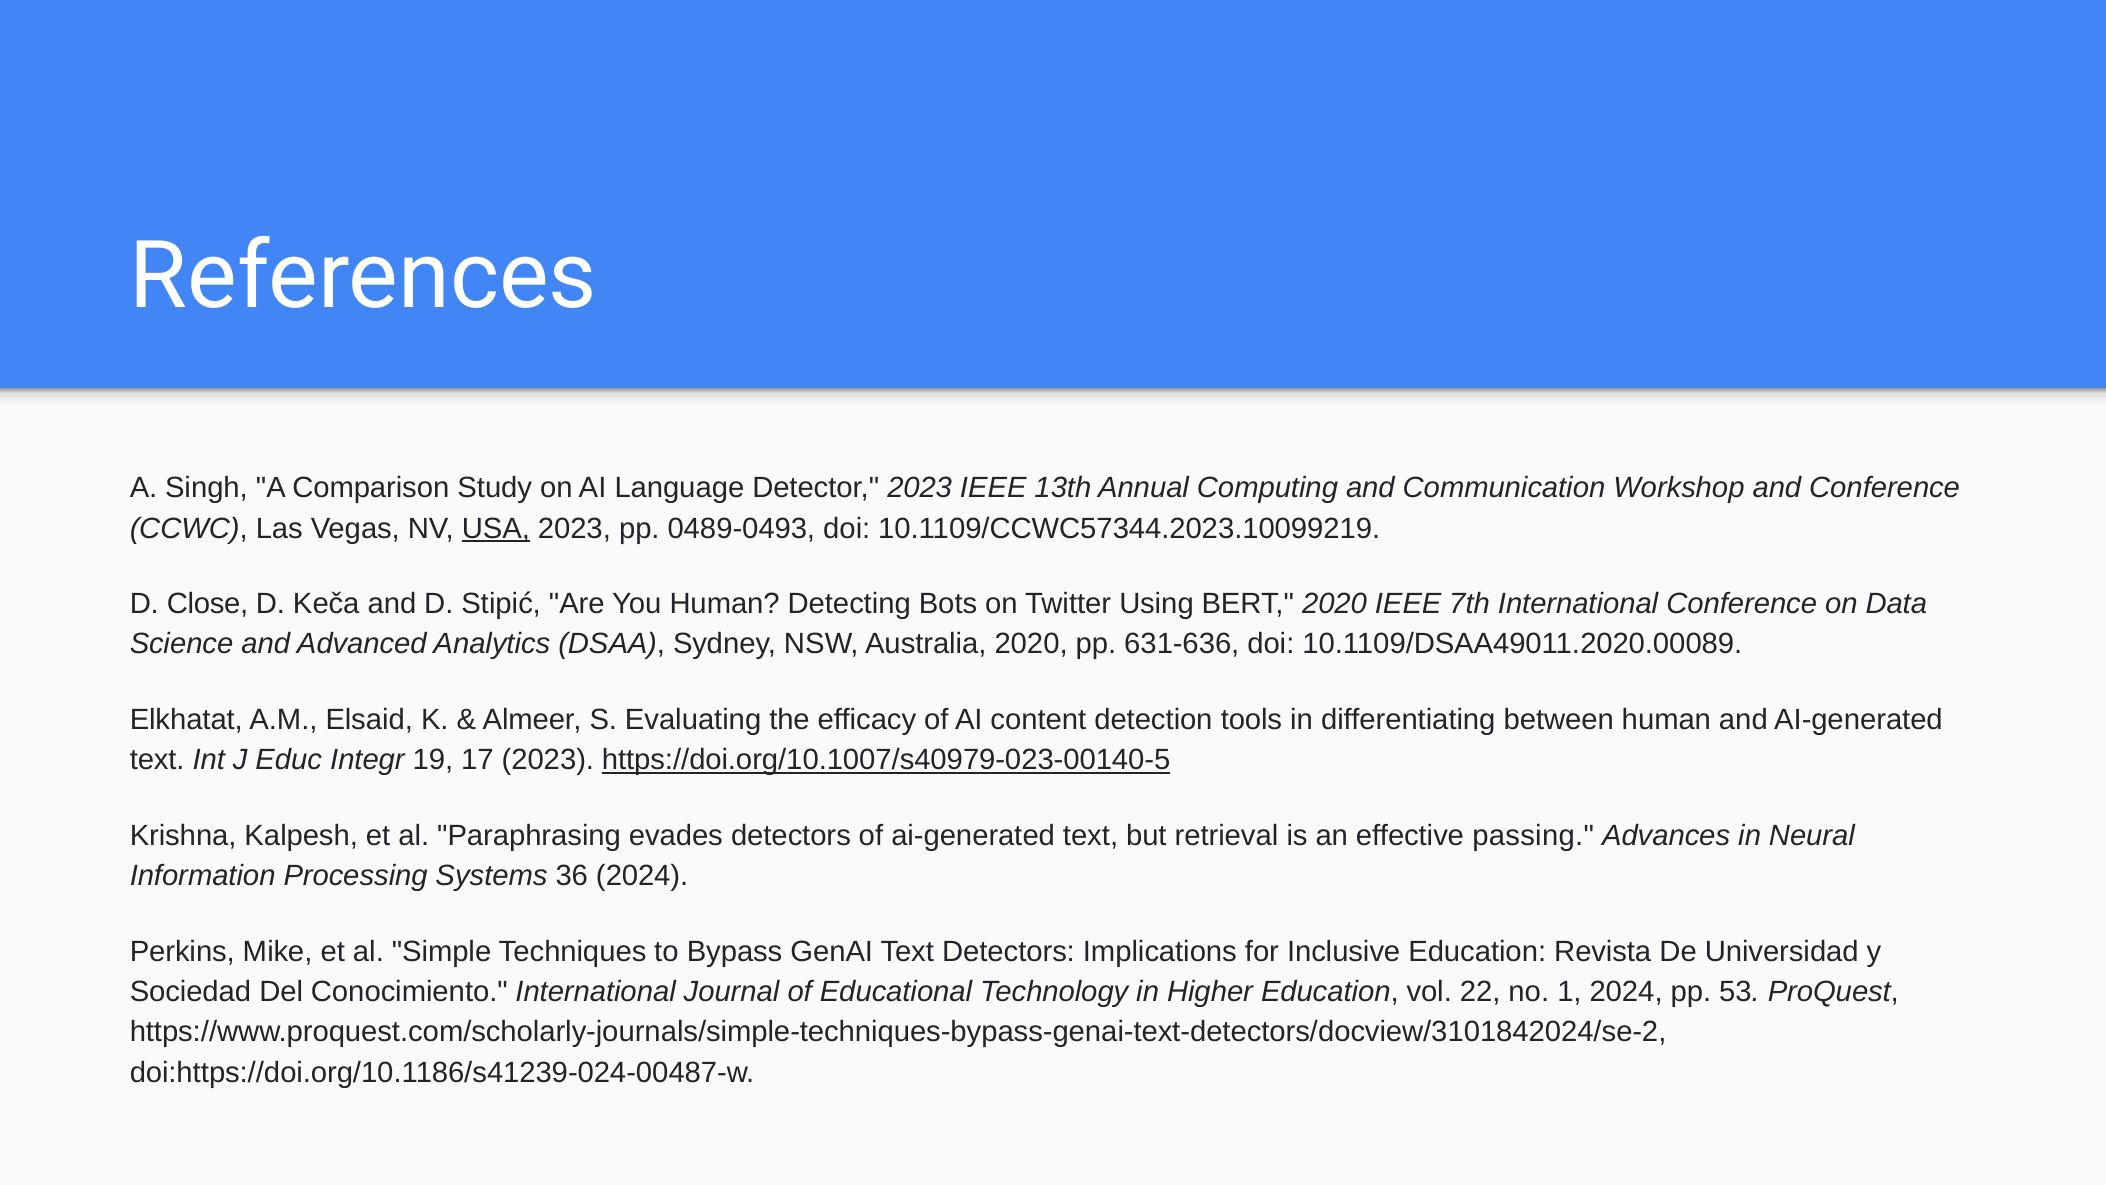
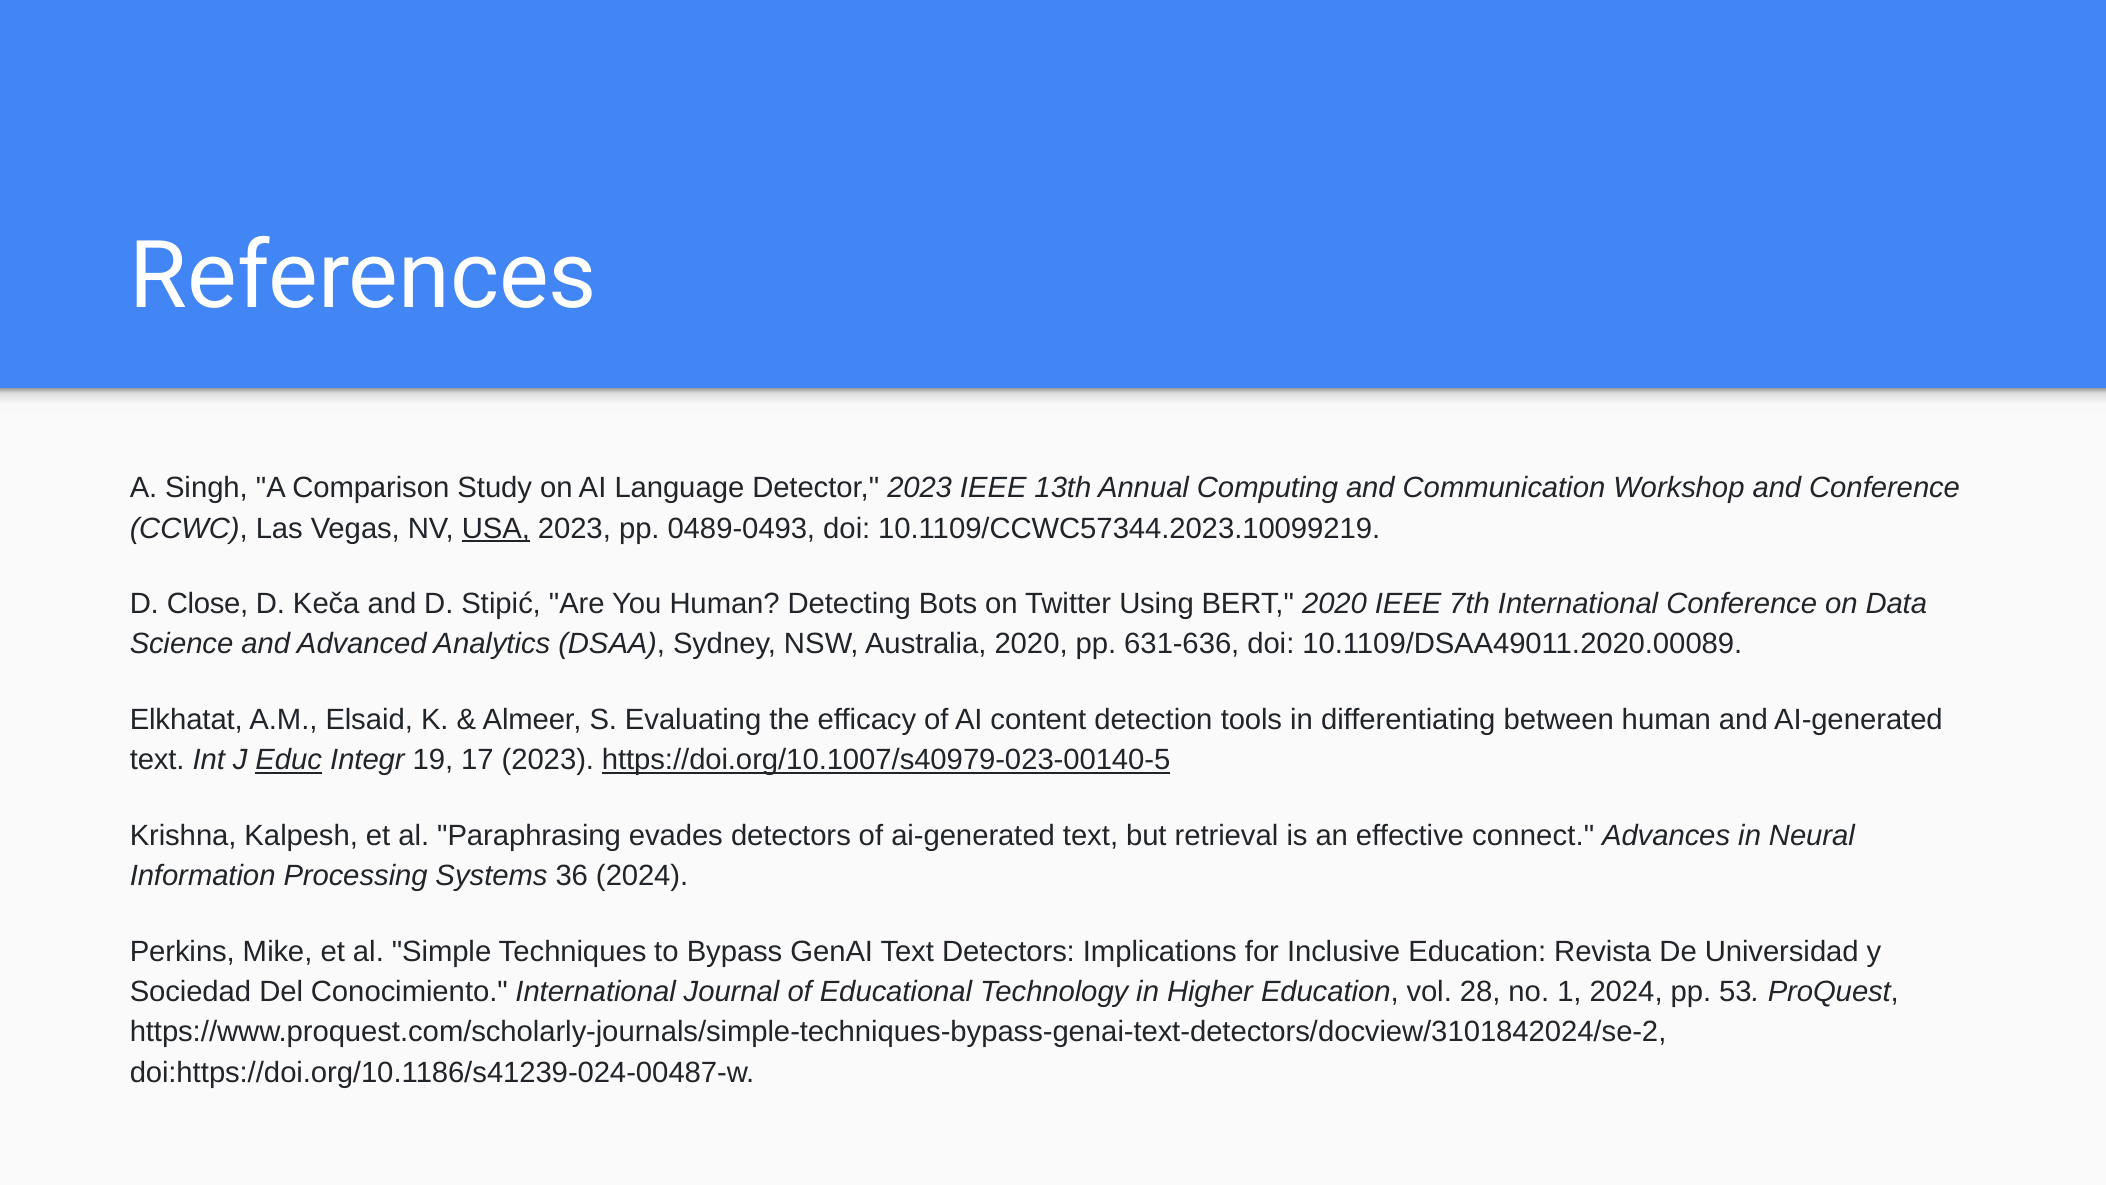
Educ underline: none -> present
passing: passing -> connect
22: 22 -> 28
